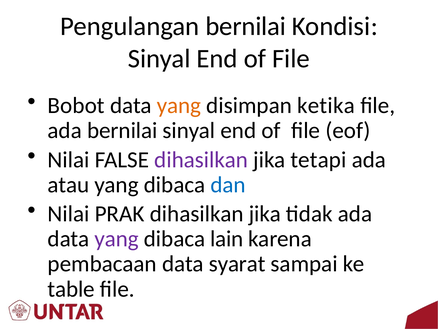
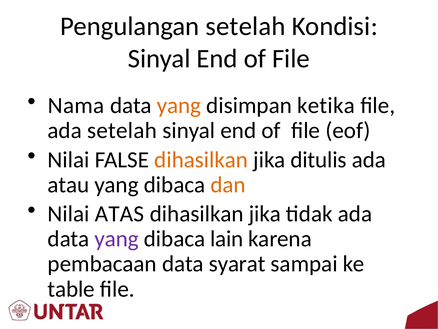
Pengulangan bernilai: bernilai -> setelah
Bobot: Bobot -> Nama
ada bernilai: bernilai -> setelah
dihasilkan at (201, 159) colour: purple -> orange
tetapi: tetapi -> ditulis
dan colour: blue -> orange
PRAK: PRAK -> ATAS
